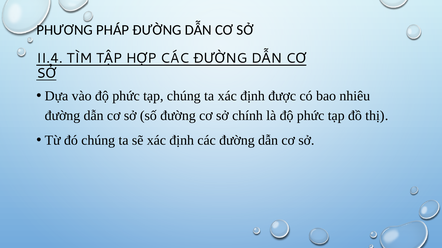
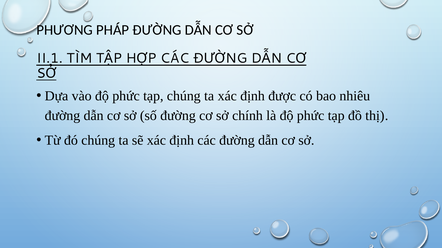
II.4: II.4 -> II.1
